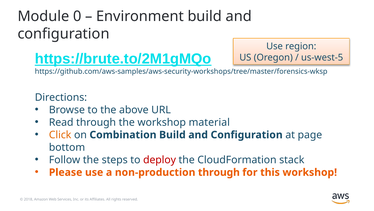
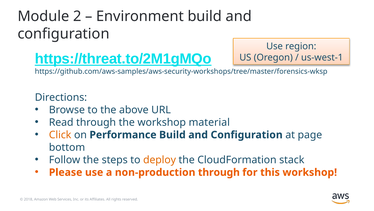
0: 0 -> 2
https://brute.to/2M1gMQo: https://brute.to/2M1gMQo -> https://threat.to/2M1gMQo
us-west-5: us-west-5 -> us-west-1
Combination: Combination -> Performance
deploy colour: red -> orange
